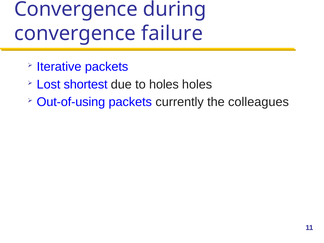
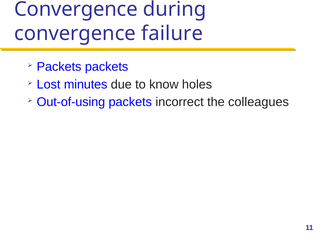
Iterative at (59, 67): Iterative -> Packets
shortest: shortest -> minutes
to holes: holes -> know
currently: currently -> incorrect
